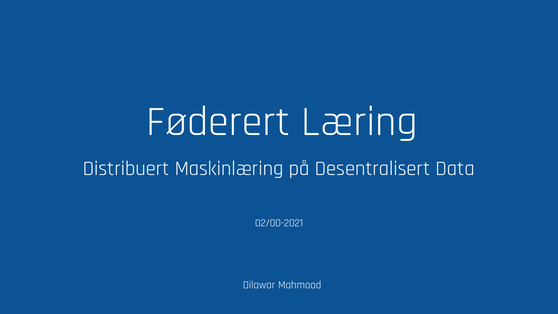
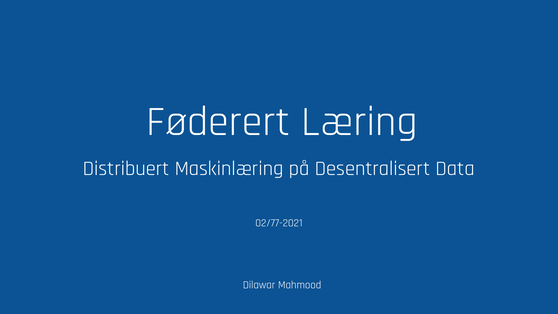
02/00-2021: 02/00-2021 -> 02/77-2021
